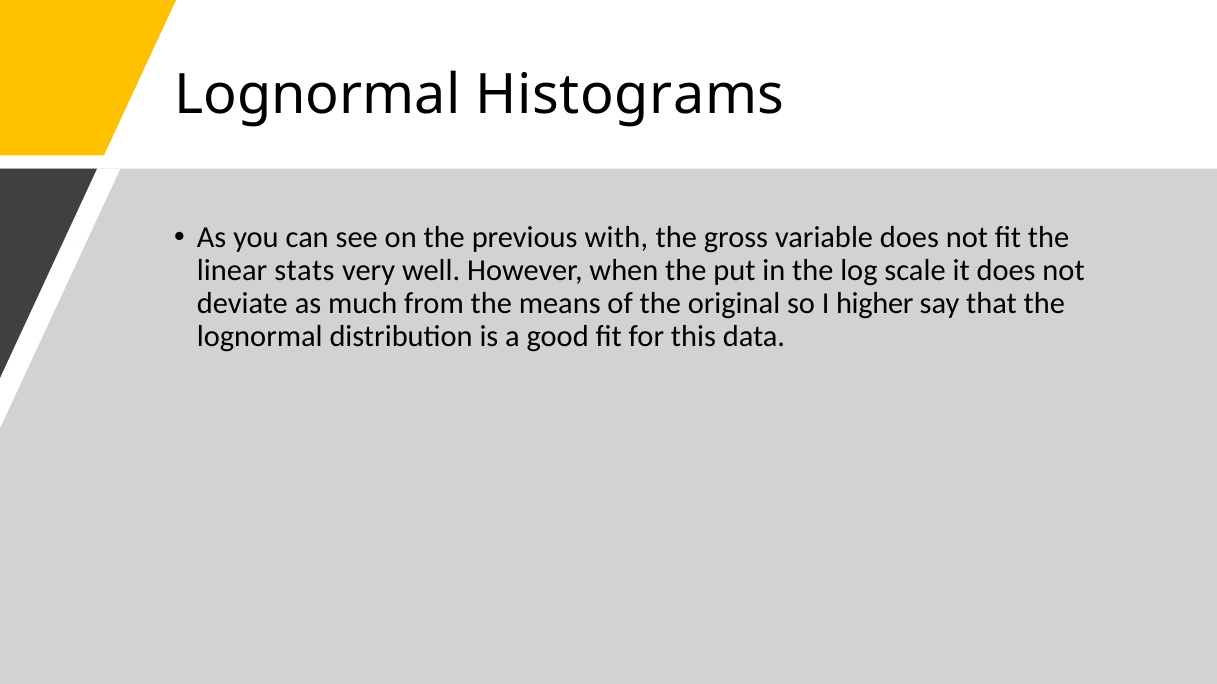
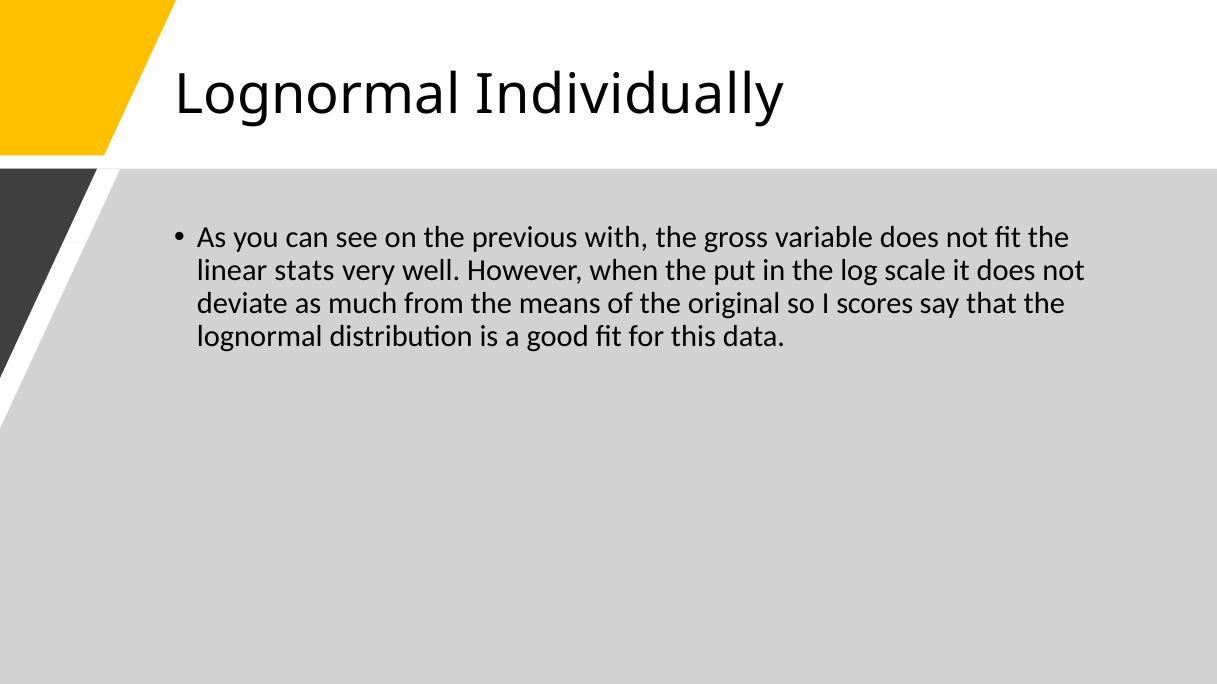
Histograms: Histograms -> Individually
higher: higher -> scores
